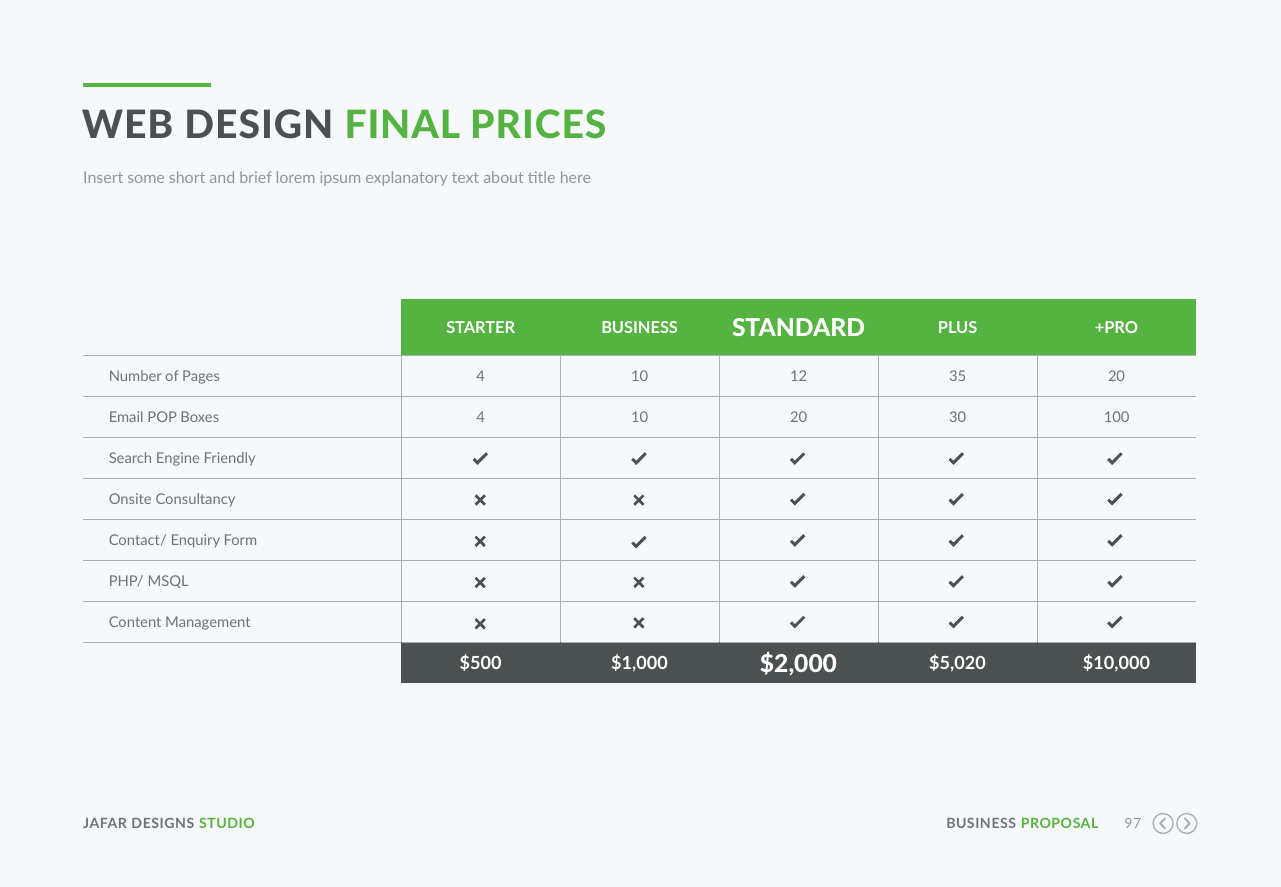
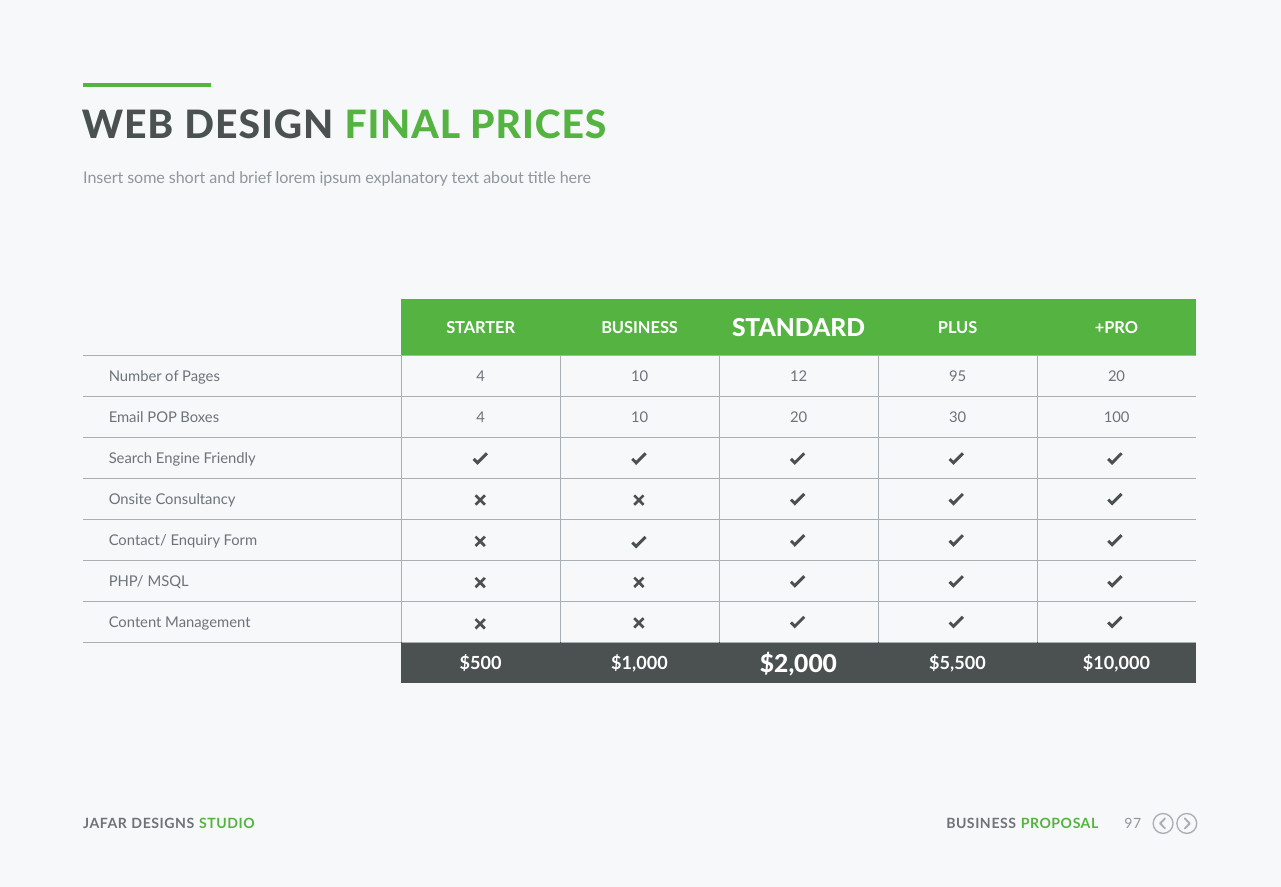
35: 35 -> 95
$5,020: $5,020 -> $5,500
